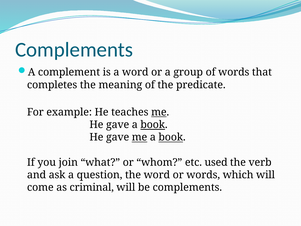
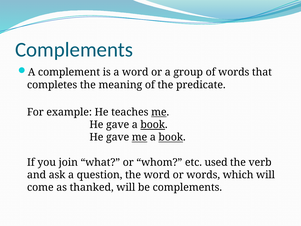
criminal: criminal -> thanked
